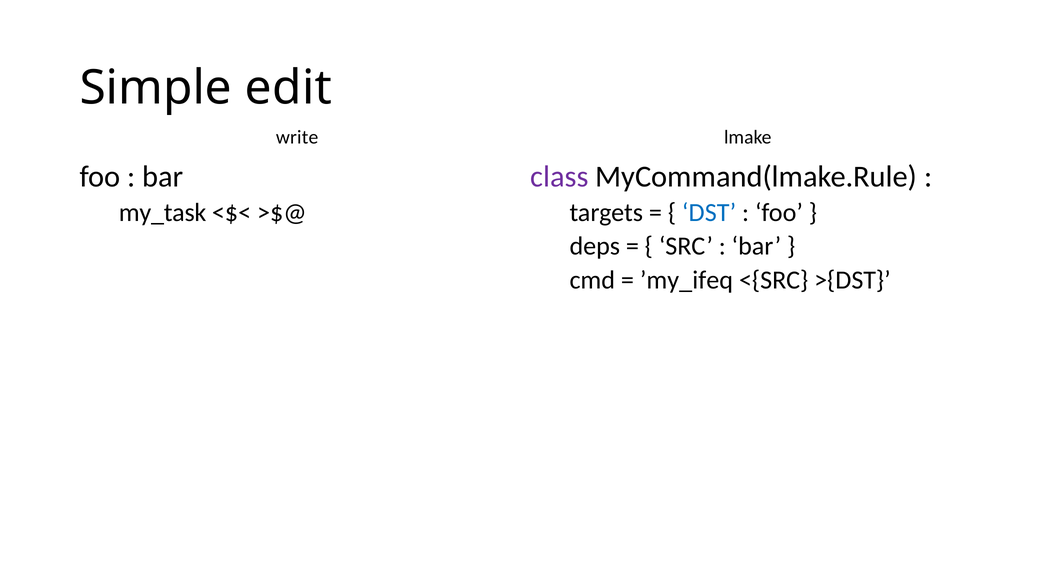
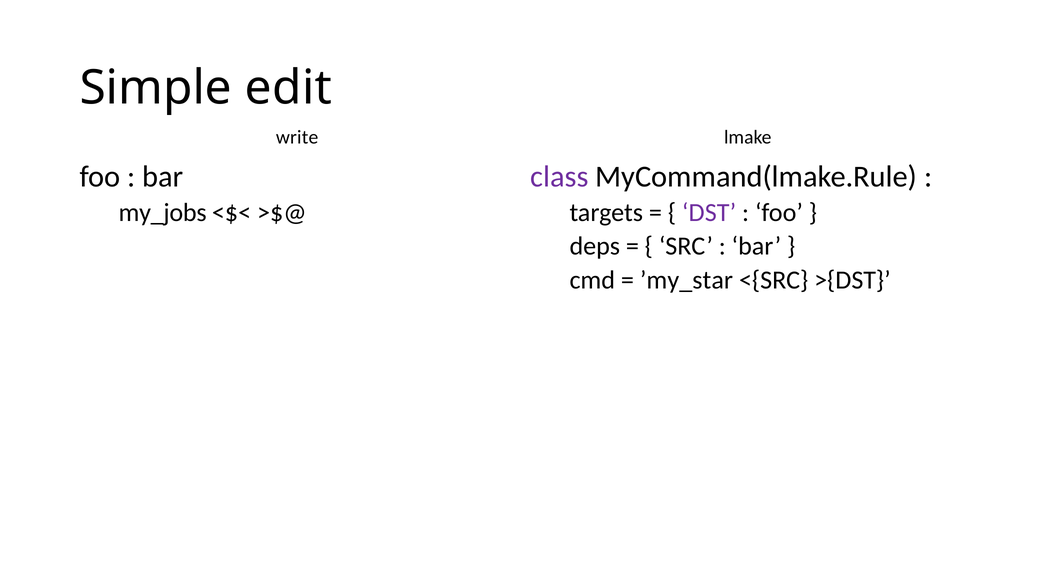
DST colour: blue -> purple
my_task: my_task -> my_jobs
’my_ifeq: ’my_ifeq -> ’my_star
